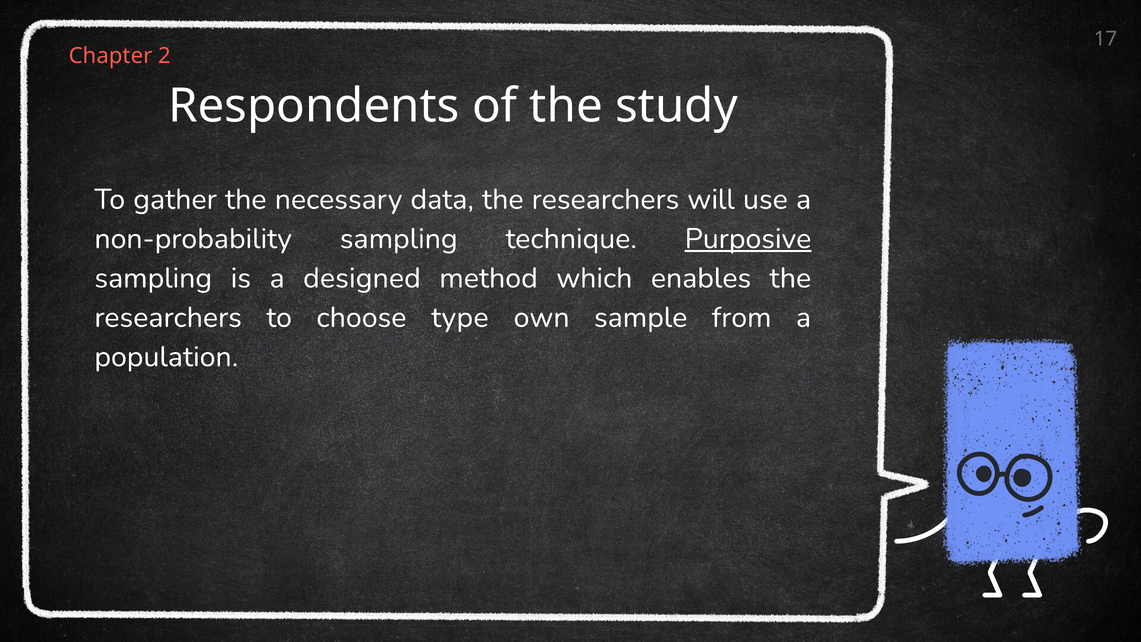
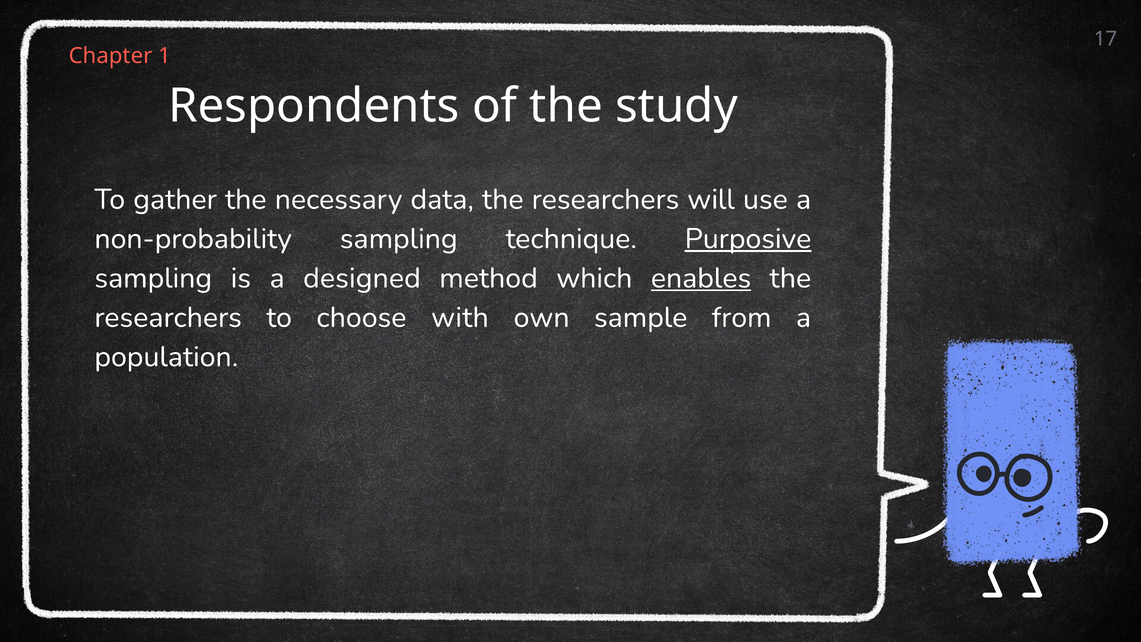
2: 2 -> 1
enables underline: none -> present
type: type -> with
